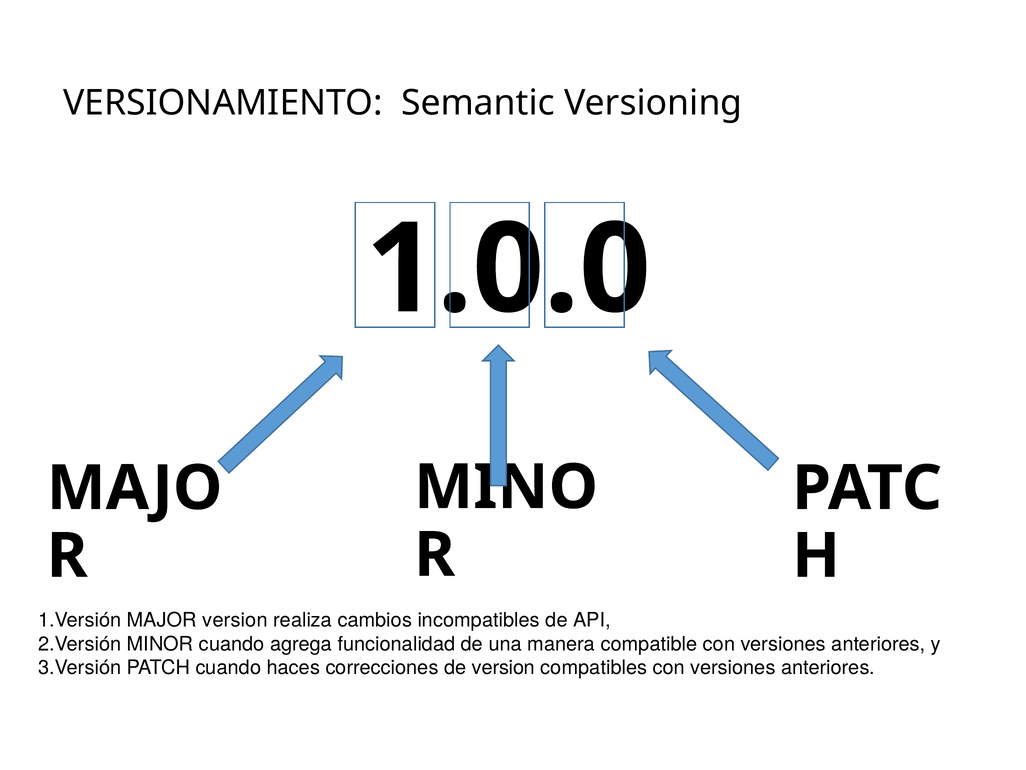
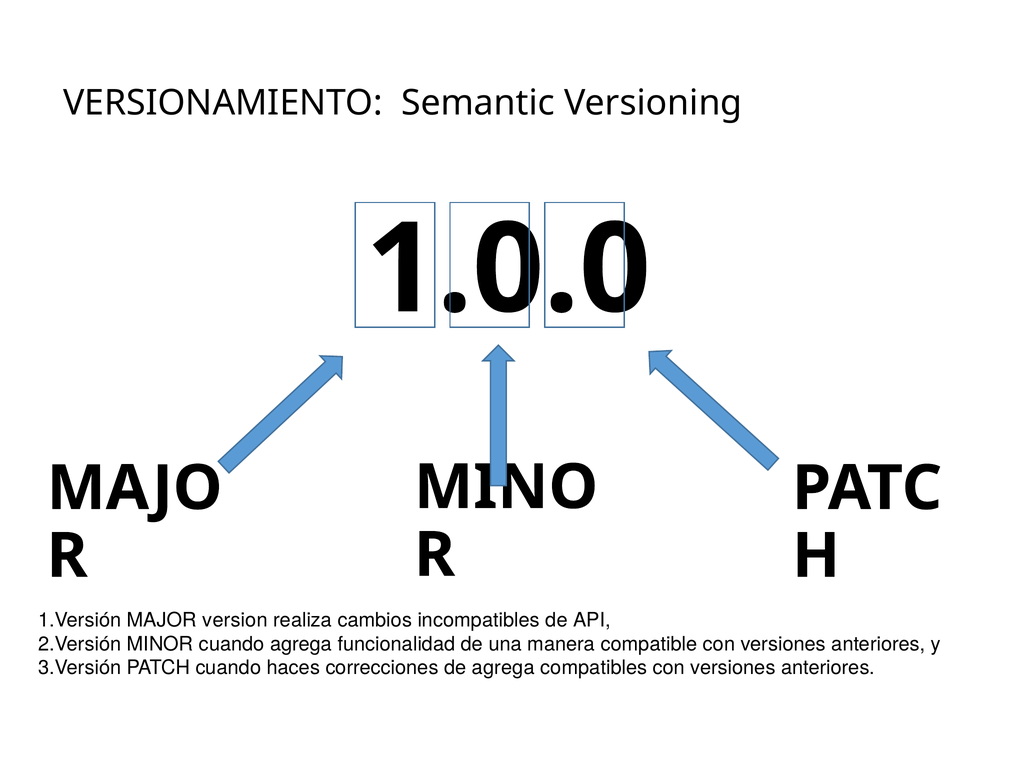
de version: version -> agrega
